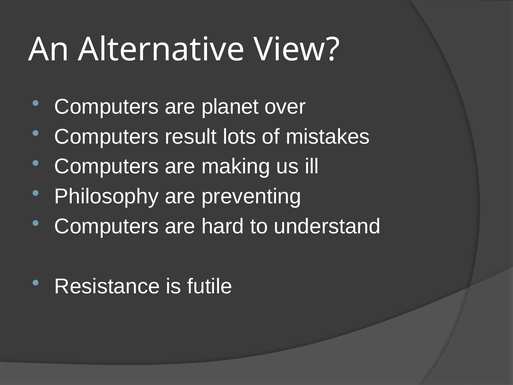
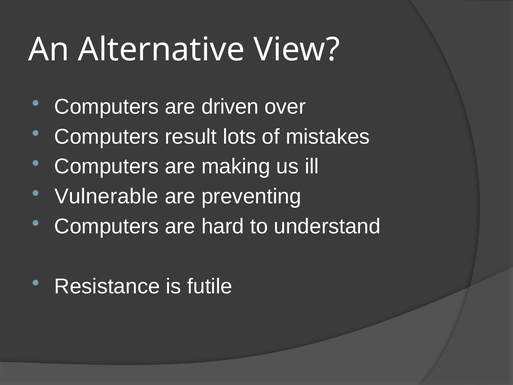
planet: planet -> driven
Philosophy: Philosophy -> Vulnerable
